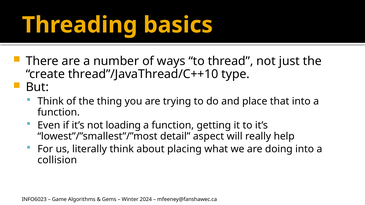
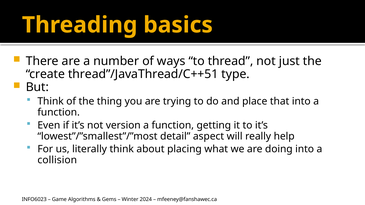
thread”/JavaThread/C++10: thread”/JavaThread/C++10 -> thread”/JavaThread/C++51
loading: loading -> version
